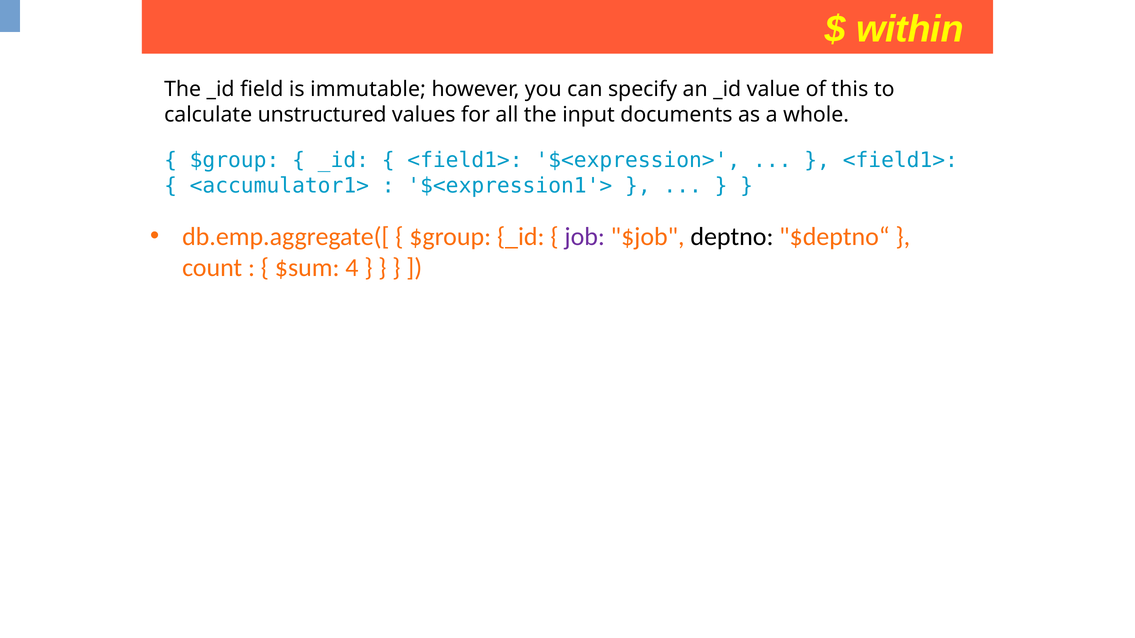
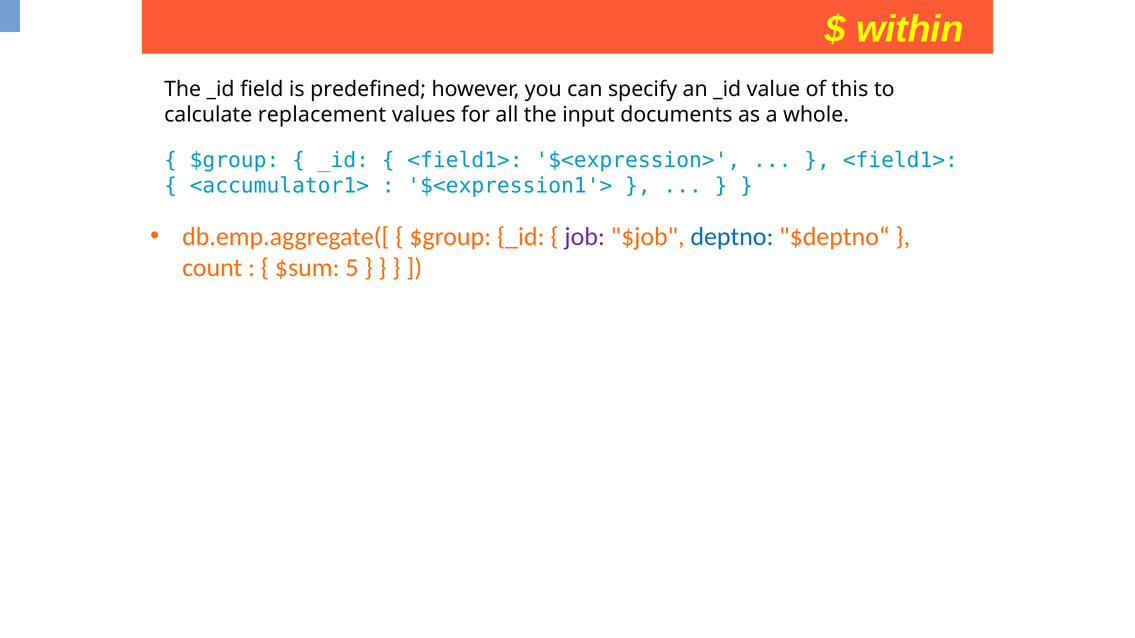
immutable: immutable -> predefined
unstructured: unstructured -> replacement
deptno colour: black -> blue
4: 4 -> 5
